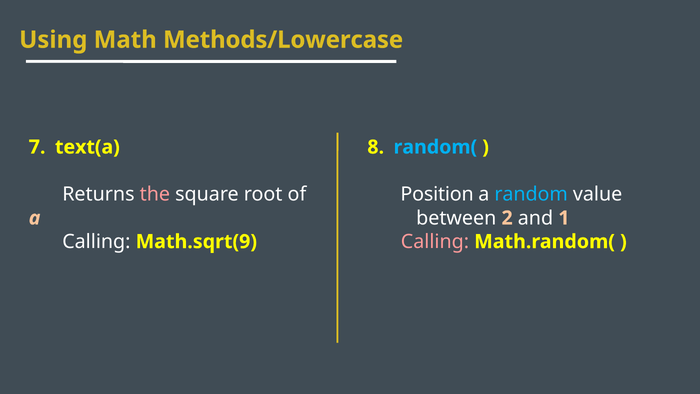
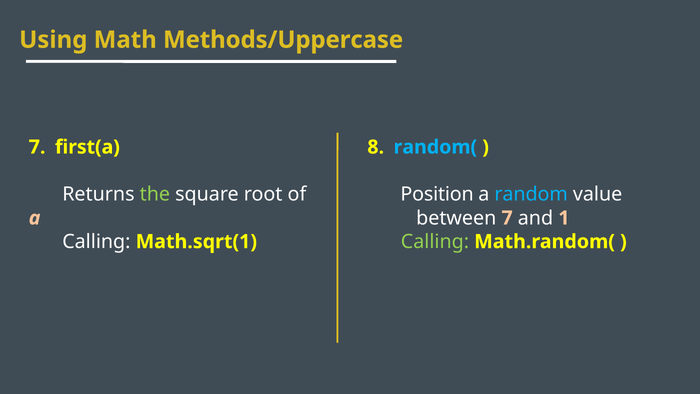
Methods/Lowercase: Methods/Lowercase -> Methods/Uppercase
text(a: text(a -> first(a
the colour: pink -> light green
between 2: 2 -> 7
Math.sqrt(9: Math.sqrt(9 -> Math.sqrt(1
Calling at (435, 242) colour: pink -> light green
